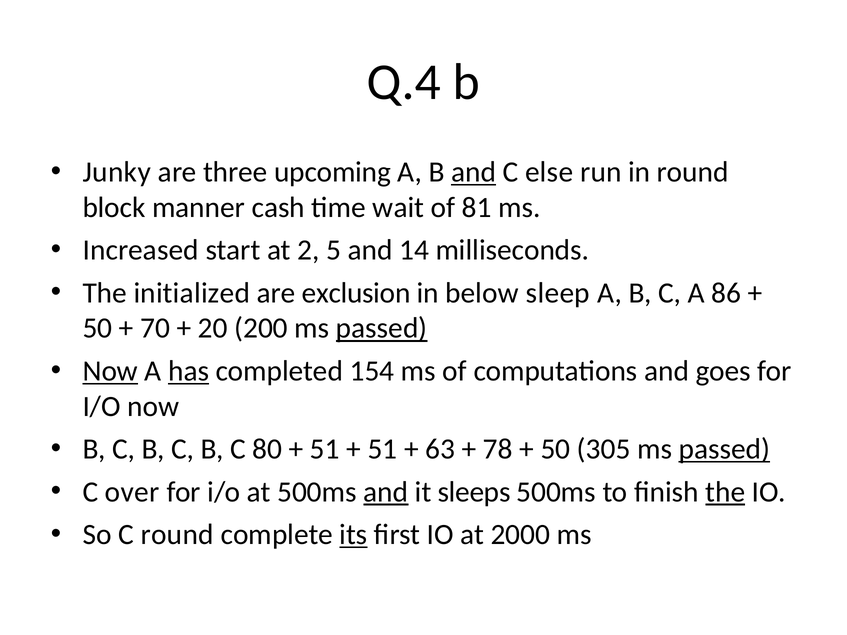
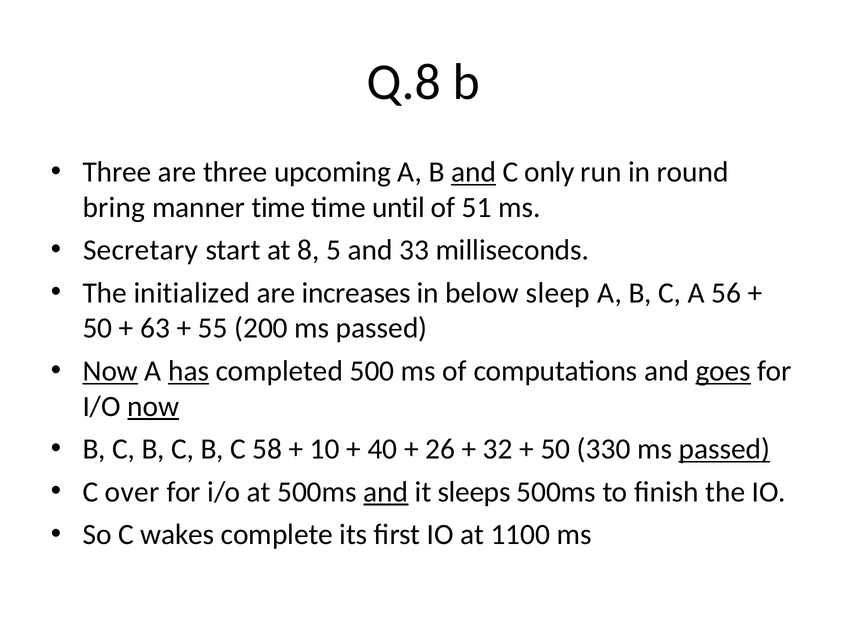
Q.4: Q.4 -> Q.8
Junky at (117, 172): Junky -> Three
else: else -> only
block: block -> bring
manner cash: cash -> time
wait: wait -> until
81: 81 -> 51
Increased: Increased -> Secretary
2: 2 -> 8
14: 14 -> 33
exclusion: exclusion -> increases
86: 86 -> 56
70: 70 -> 63
20: 20 -> 55
passed at (382, 328) underline: present -> none
154: 154 -> 500
goes underline: none -> present
now at (153, 406) underline: none -> present
80: 80 -> 58
51 at (325, 449): 51 -> 10
51 at (383, 449): 51 -> 40
63: 63 -> 26
78: 78 -> 32
305: 305 -> 330
the at (725, 492) underline: present -> none
C round: round -> wakes
its underline: present -> none
2000: 2000 -> 1100
